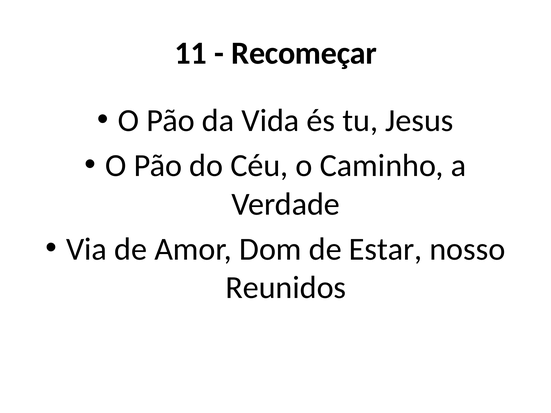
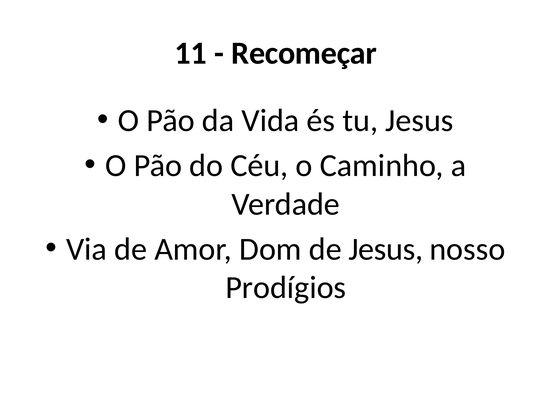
de Estar: Estar -> Jesus
Reunidos: Reunidos -> Prodígios
